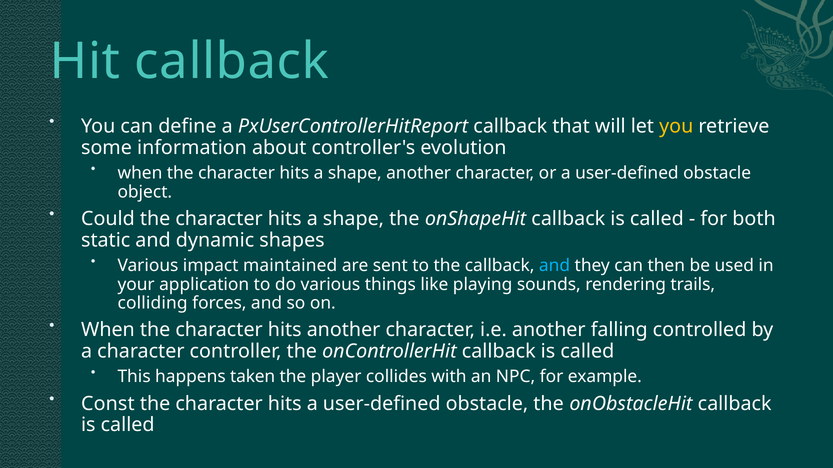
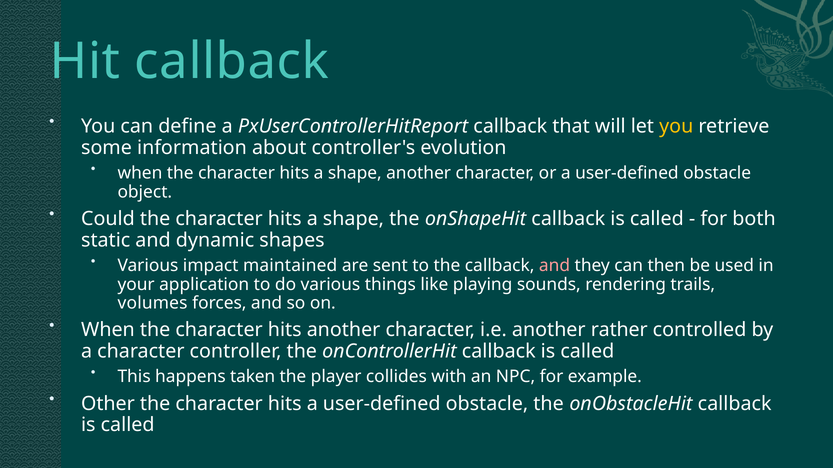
and at (555, 266) colour: light blue -> pink
colliding: colliding -> volumes
falling: falling -> rather
Const: Const -> Other
